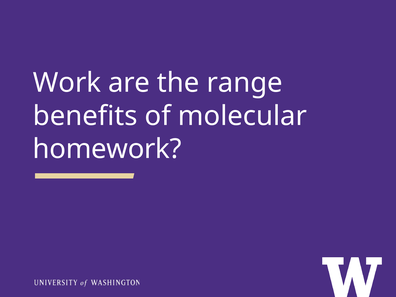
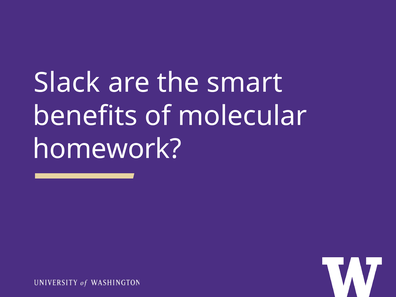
Work: Work -> Slack
range: range -> smart
